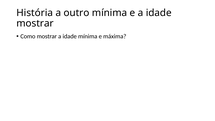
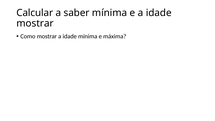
História: História -> Calcular
outro: outro -> saber
